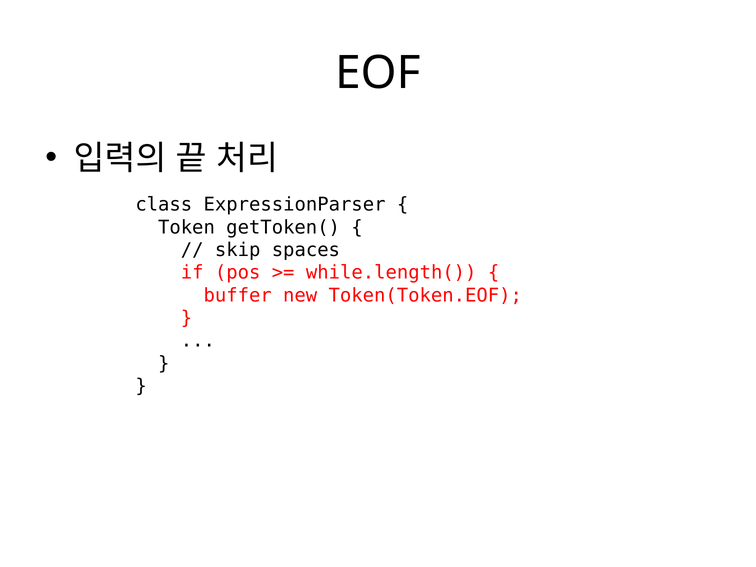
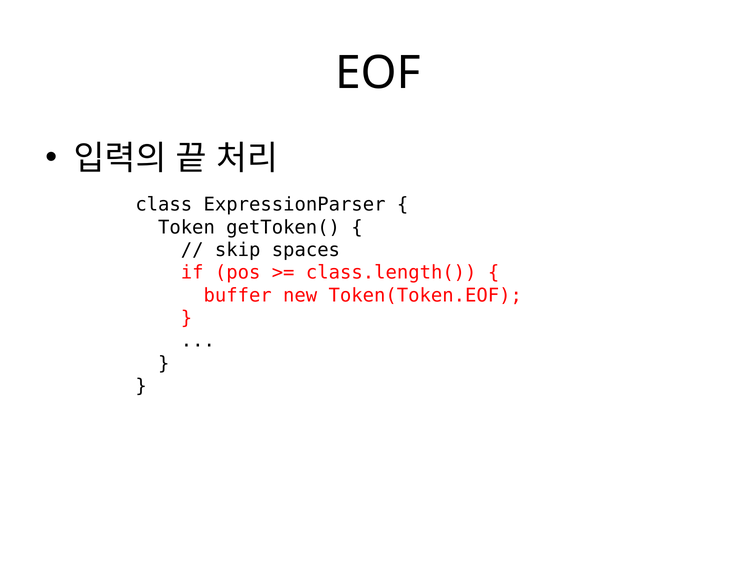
while.length(: while.length( -> class.length(
